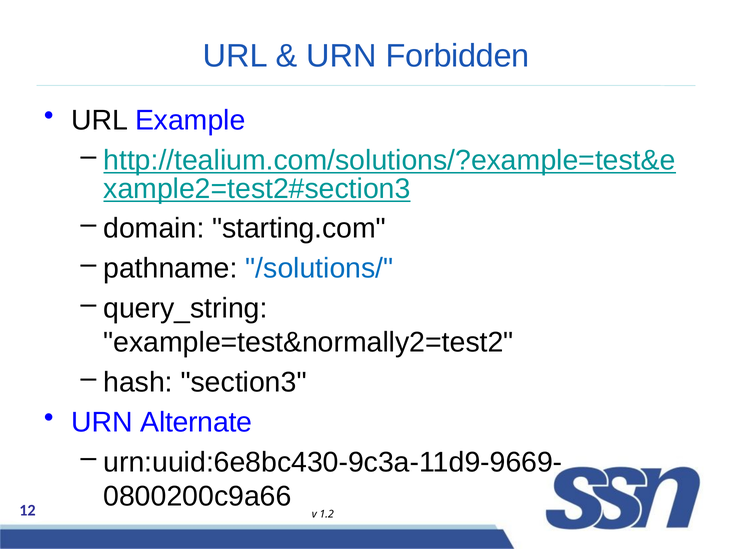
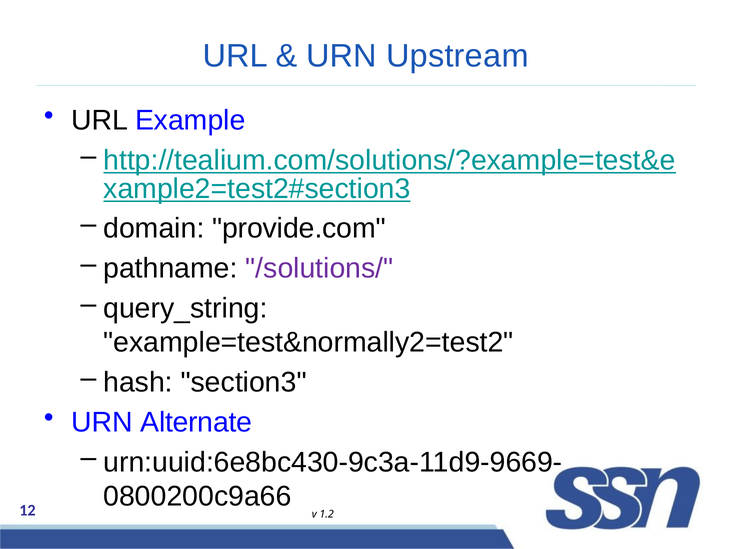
Forbidden: Forbidden -> Upstream
starting.com: starting.com -> provide.com
/solutions/ colour: blue -> purple
